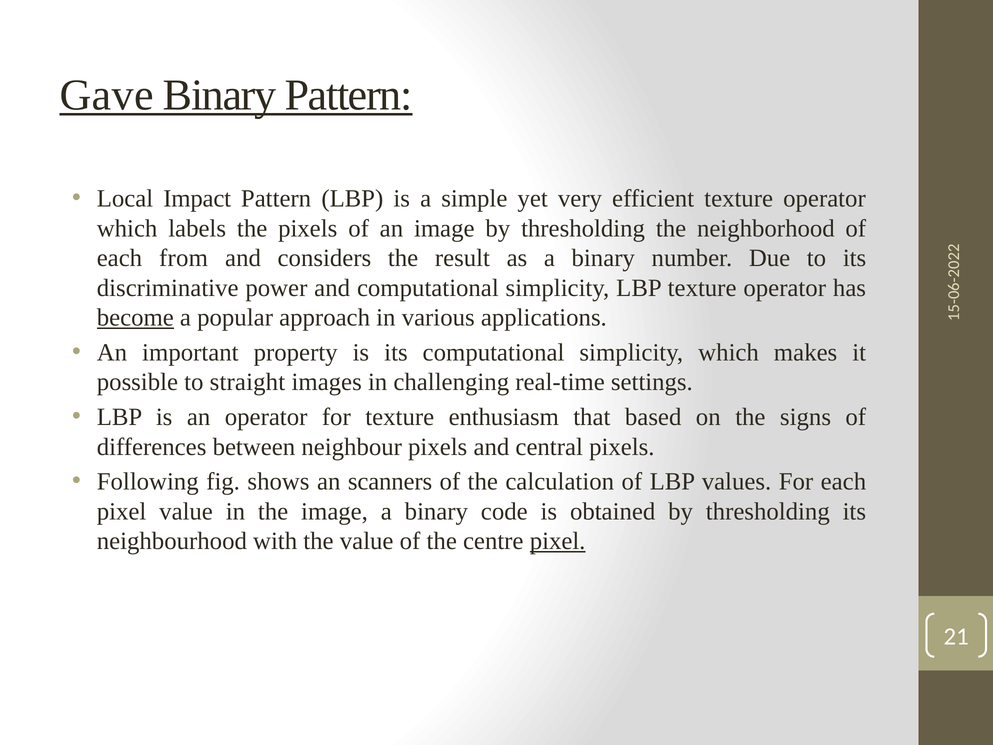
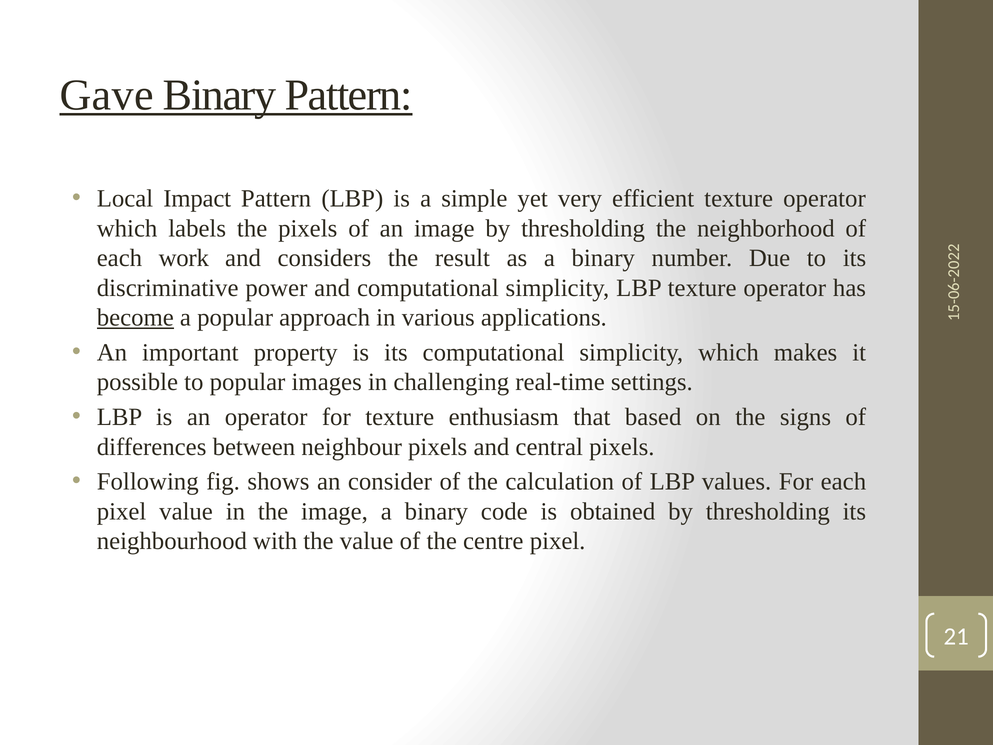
from: from -> work
to straight: straight -> popular
scanners: scanners -> consider
pixel at (558, 541) underline: present -> none
